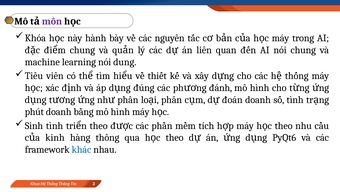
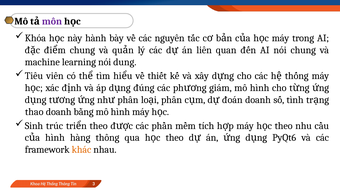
đánh: đánh -> giám
phút: phút -> thao
Sinh tình: tình -> trúc
kinh at (55, 137): kinh -> hình
khác colour: blue -> orange
